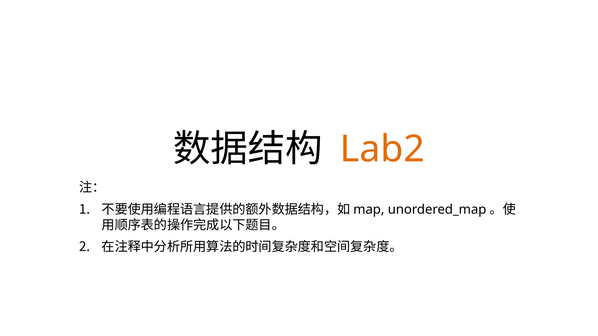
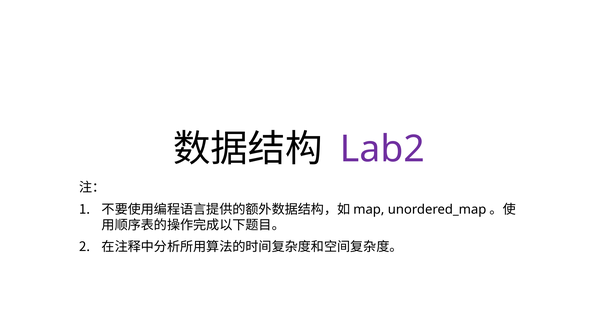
Lab2 colour: orange -> purple
